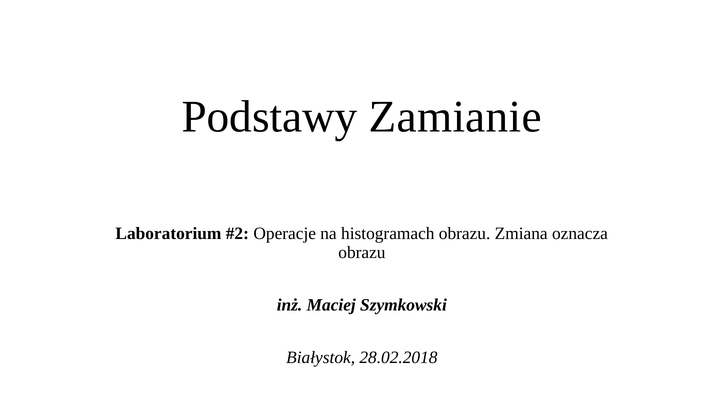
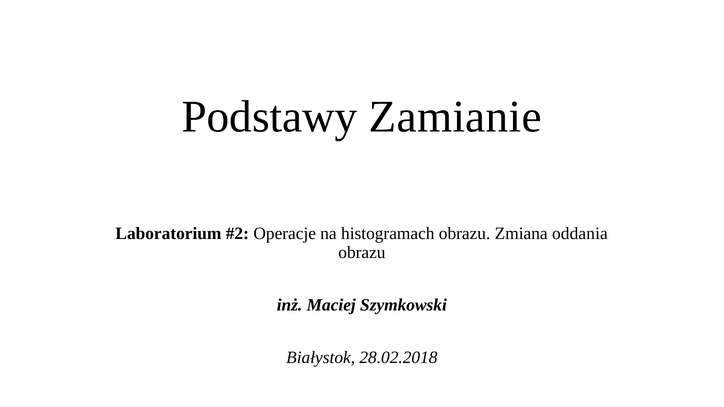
oznacza: oznacza -> oddania
